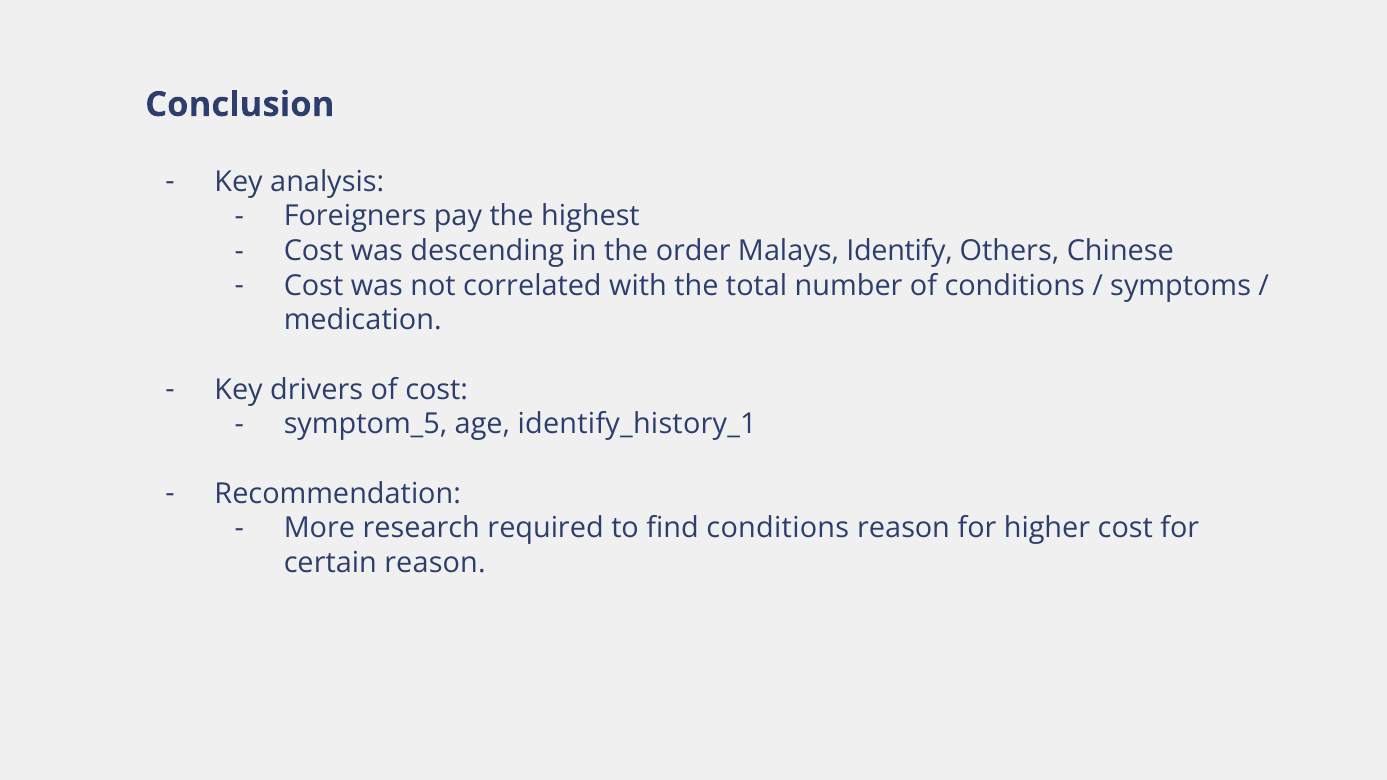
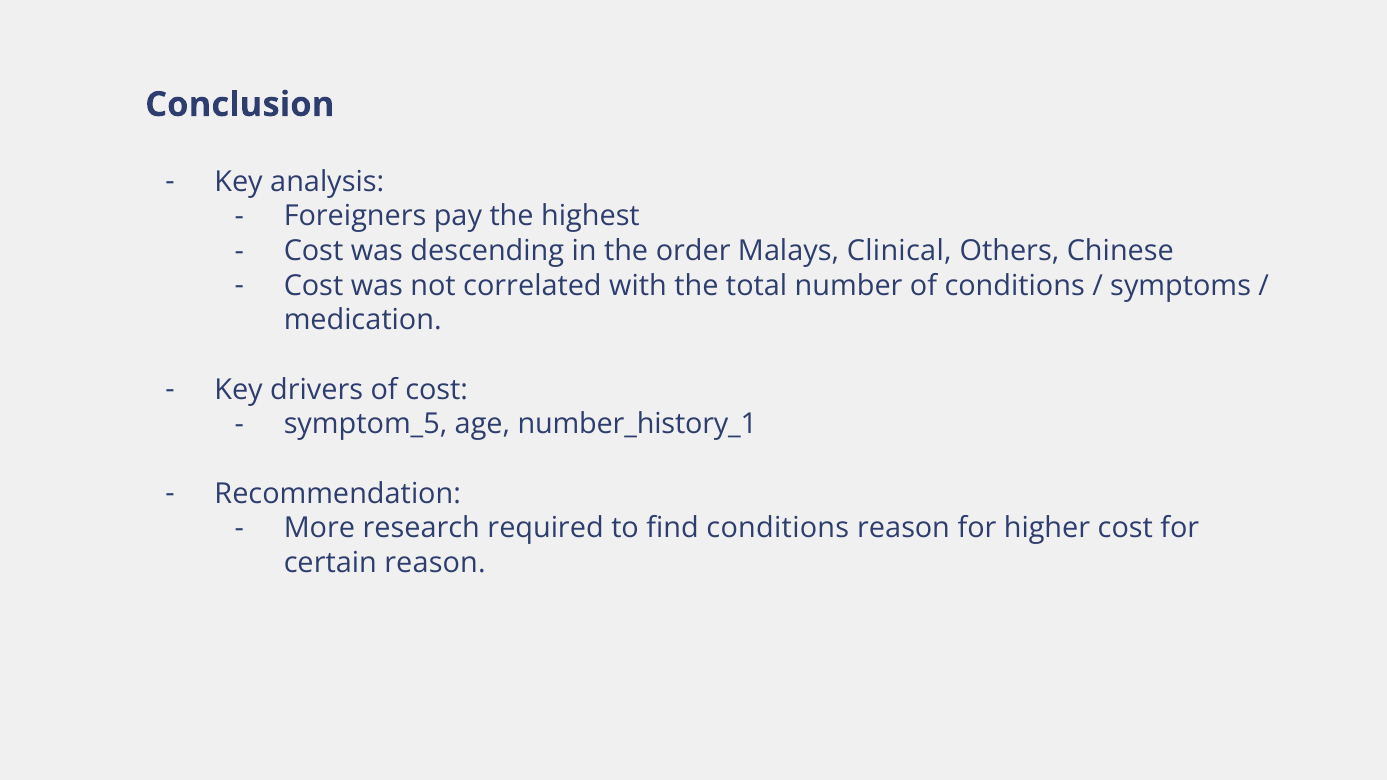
Identify: Identify -> Clinical
identify_history_1: identify_history_1 -> number_history_1
